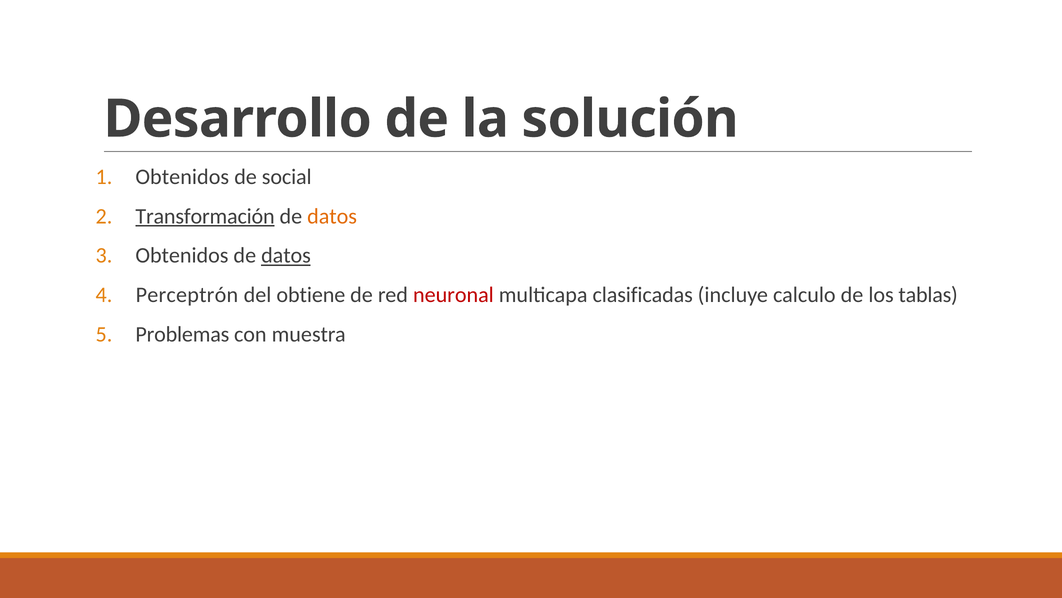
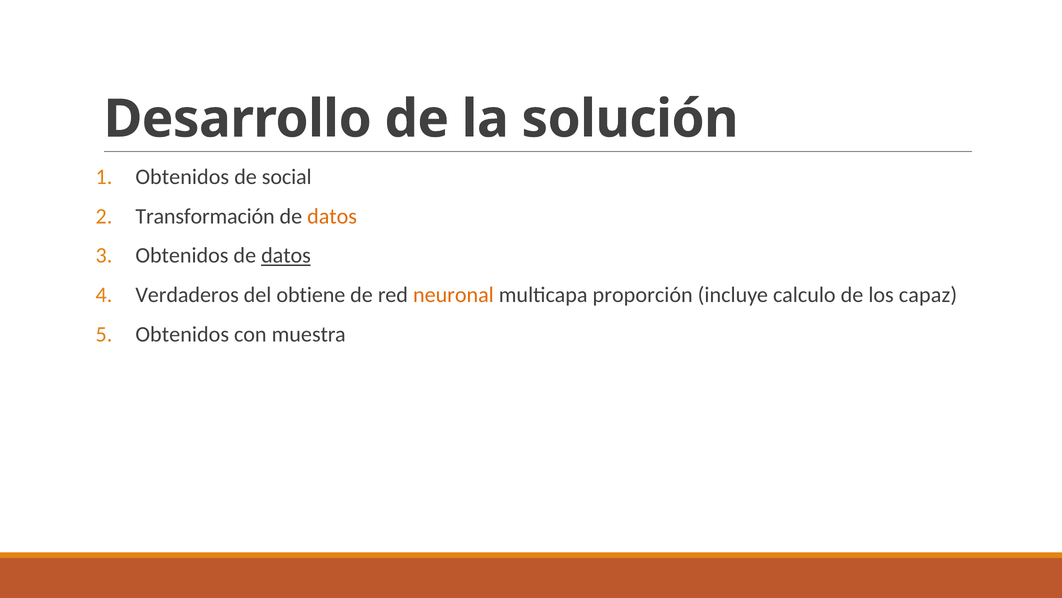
Transformación underline: present -> none
Perceptrón: Perceptrón -> Verdaderos
neuronal colour: red -> orange
clasificadas: clasificadas -> proporción
tablas: tablas -> capaz
Problemas at (182, 334): Problemas -> Obtenidos
